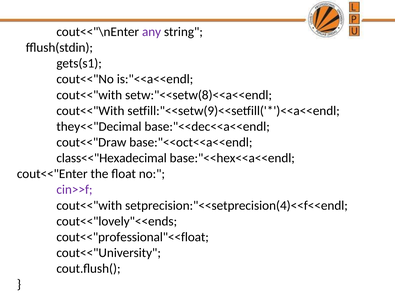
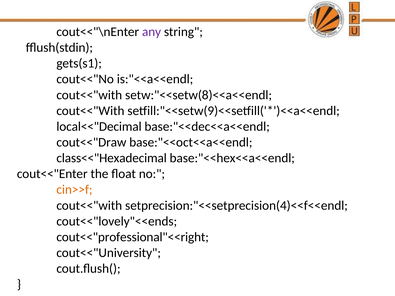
they<<"Decimal: they<<"Decimal -> local<<"Decimal
cin>>f colour: purple -> orange
cout<<"professional"<<float: cout<<"professional"<<float -> cout<<"professional"<<right
